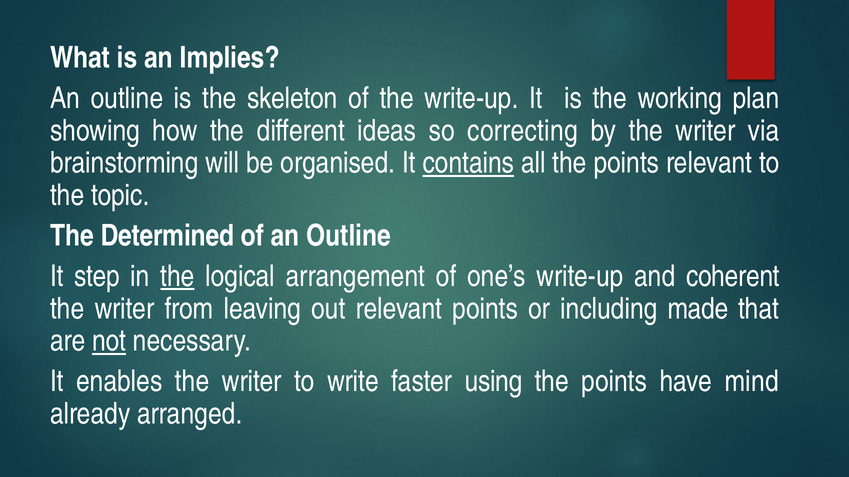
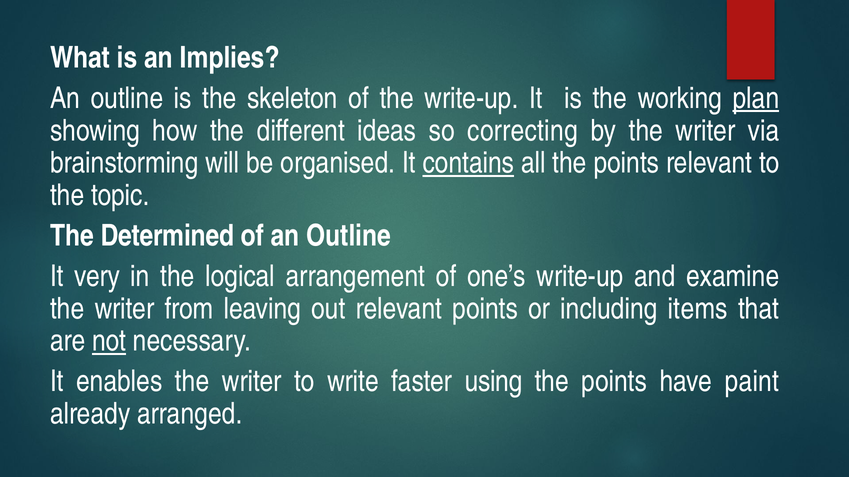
plan underline: none -> present
step: step -> very
the at (177, 277) underline: present -> none
coherent: coherent -> examine
made: made -> items
mind: mind -> paint
